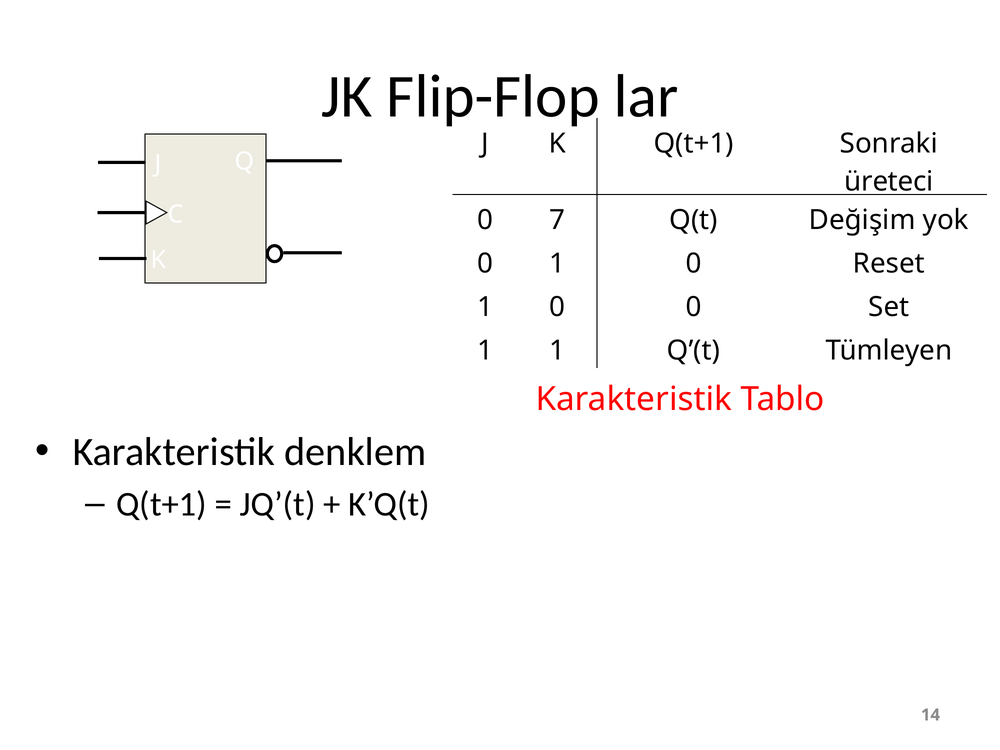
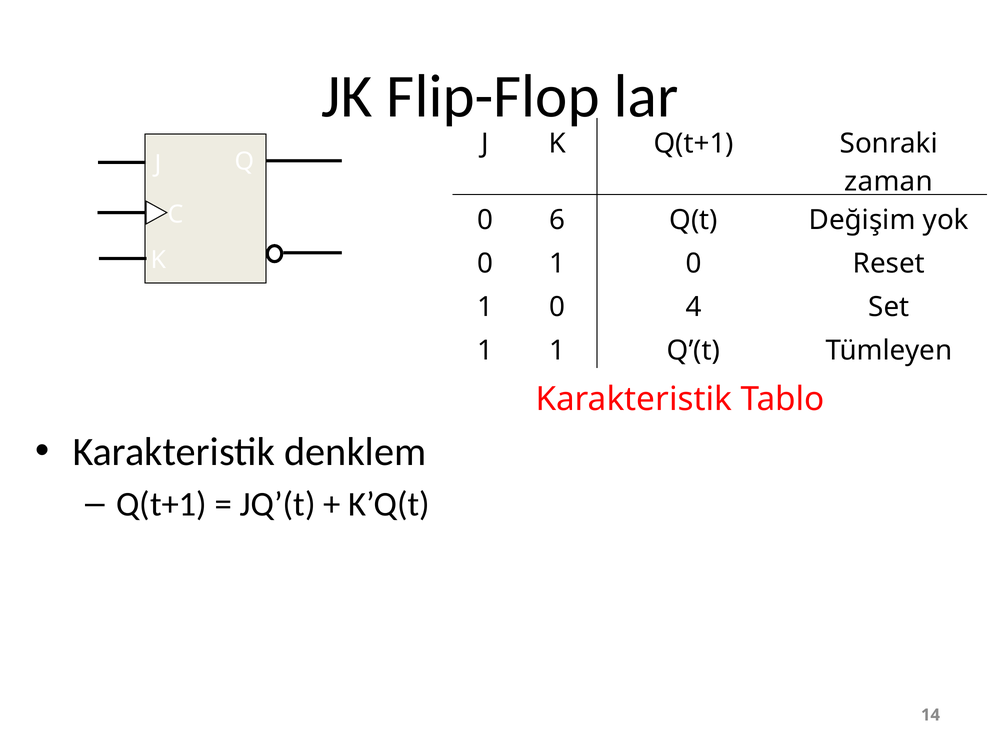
üreteci: üreteci -> zaman
7: 7 -> 6
0 0: 0 -> 4
